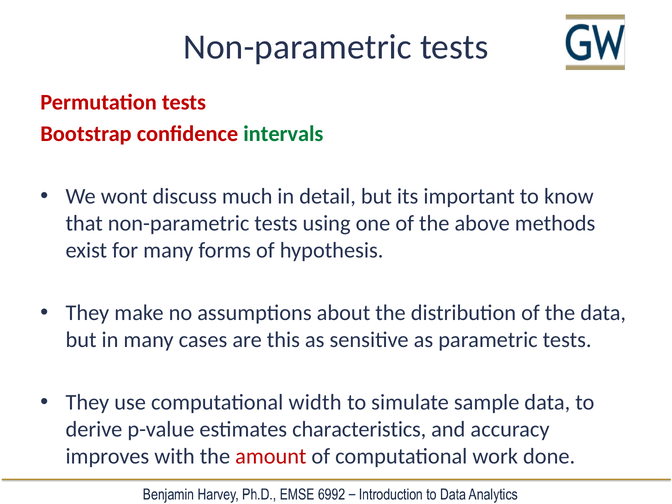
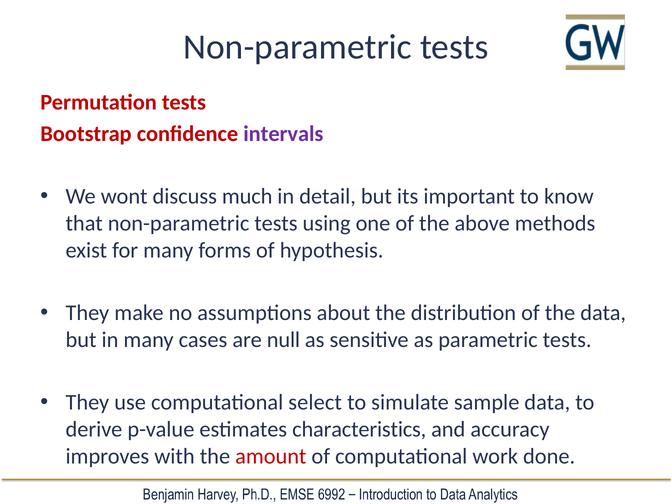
intervals colour: green -> purple
this: this -> null
width: width -> select
